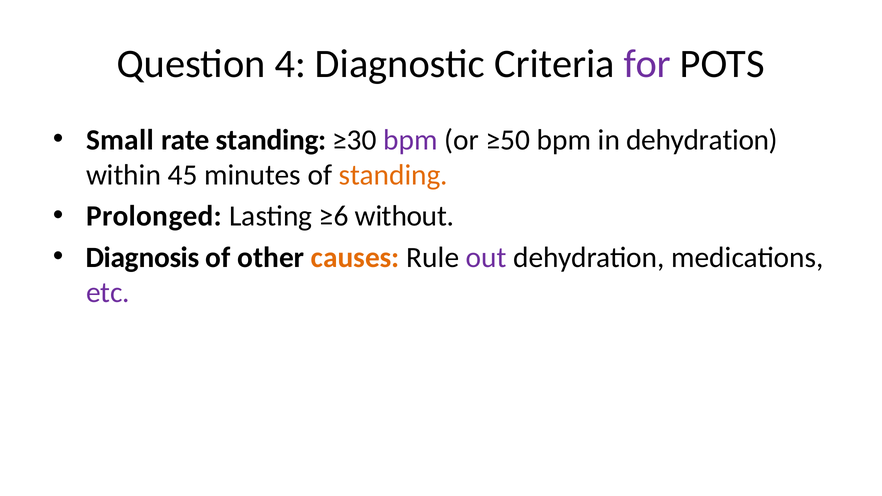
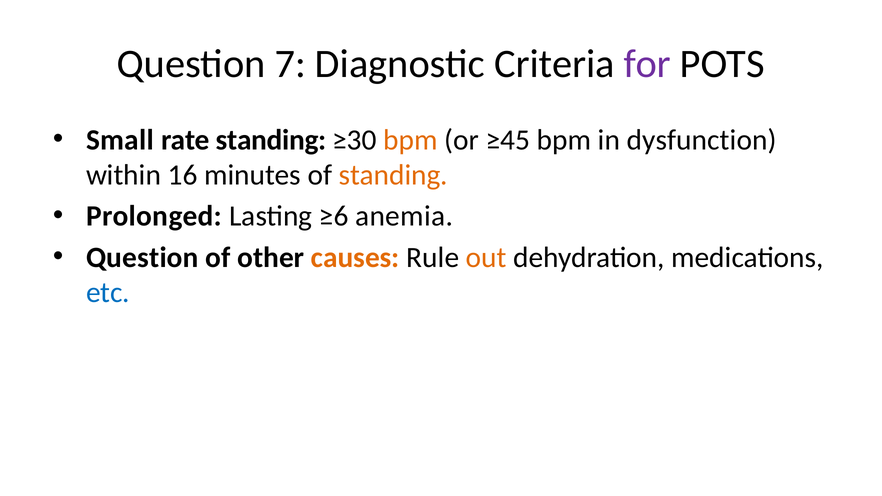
4: 4 -> 7
bpm at (411, 140) colour: purple -> orange
≥50: ≥50 -> ≥45
in dehydration: dehydration -> dysfunction
45: 45 -> 16
without: without -> anemia
Diagnosis at (143, 257): Diagnosis -> Question
out colour: purple -> orange
etc colour: purple -> blue
